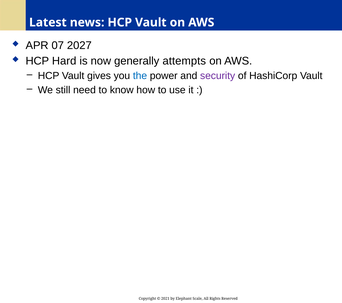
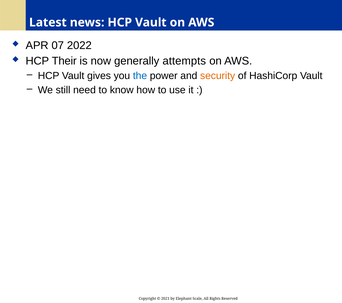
2027: 2027 -> 2022
Hard: Hard -> Their
security colour: purple -> orange
